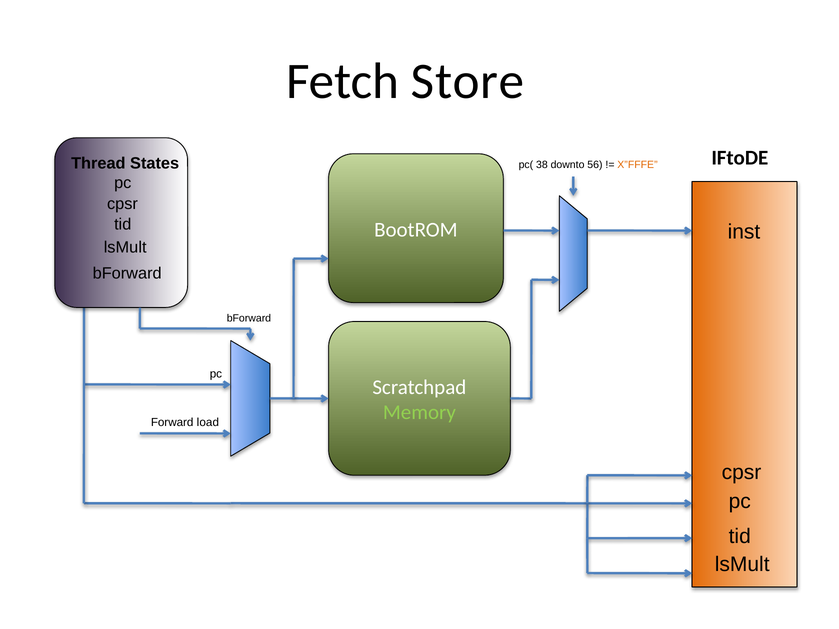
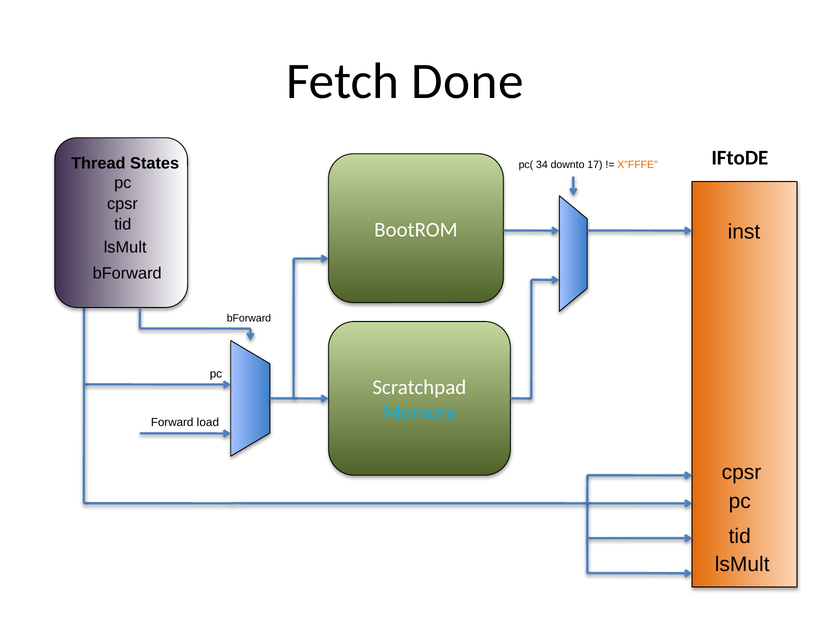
Store: Store -> Done
38: 38 -> 34
56: 56 -> 17
Memory colour: light green -> light blue
